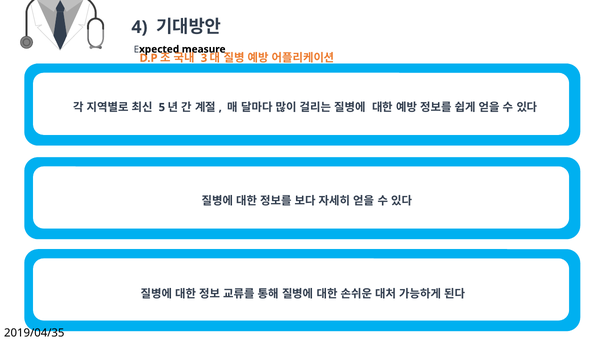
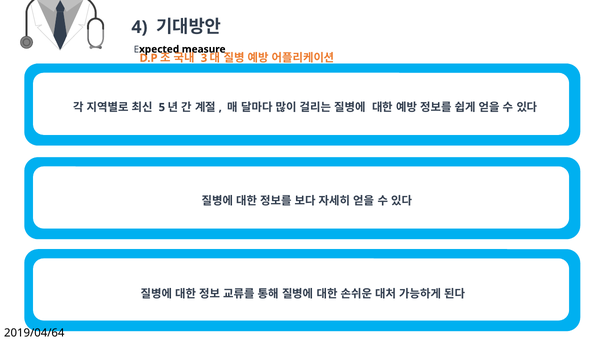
2019/04/35: 2019/04/35 -> 2019/04/64
